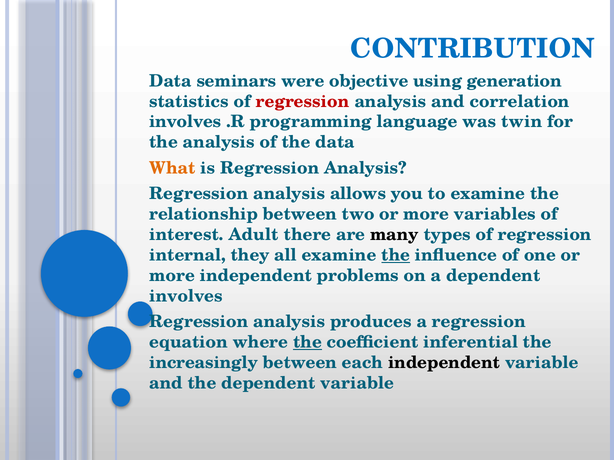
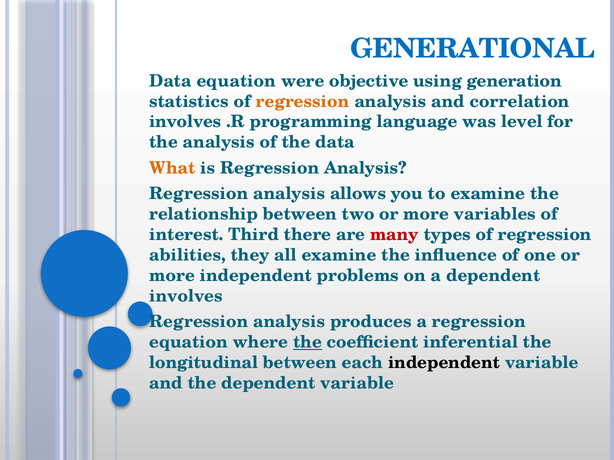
CONTRIBUTION: CONTRIBUTION -> GENERATIONAL
Data seminars: seminars -> equation
regression at (303, 102) colour: red -> orange
twin: twin -> level
Adult: Adult -> Third
many colour: black -> red
internal: internal -> abilities
the at (396, 255) underline: present -> none
increasingly: increasingly -> longitudinal
